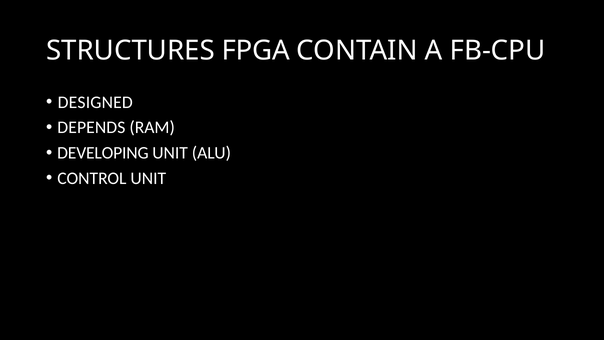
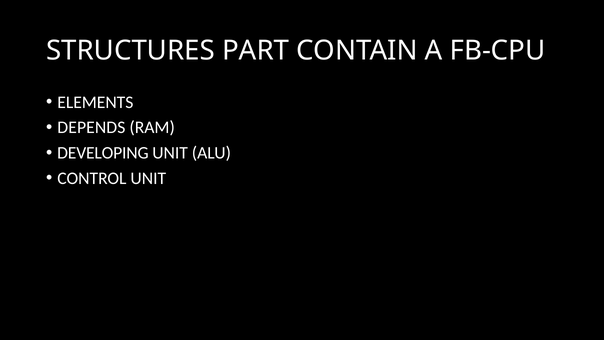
FPGA: FPGA -> PART
DESIGNED: DESIGNED -> ELEMENTS
